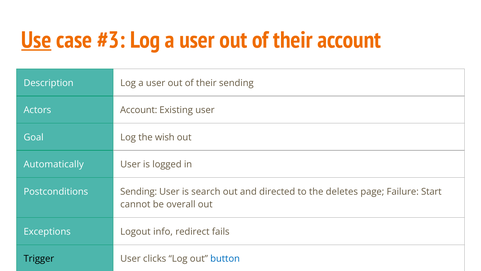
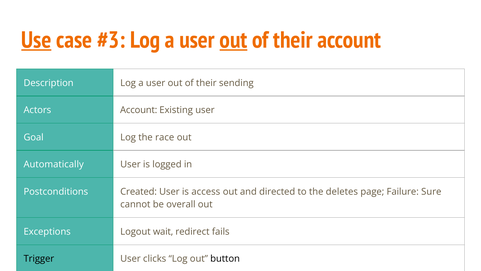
out at (233, 40) underline: none -> present
wish: wish -> race
Postconditions Sending: Sending -> Created
search: search -> access
Start: Start -> Sure
info: info -> wait
button colour: blue -> black
